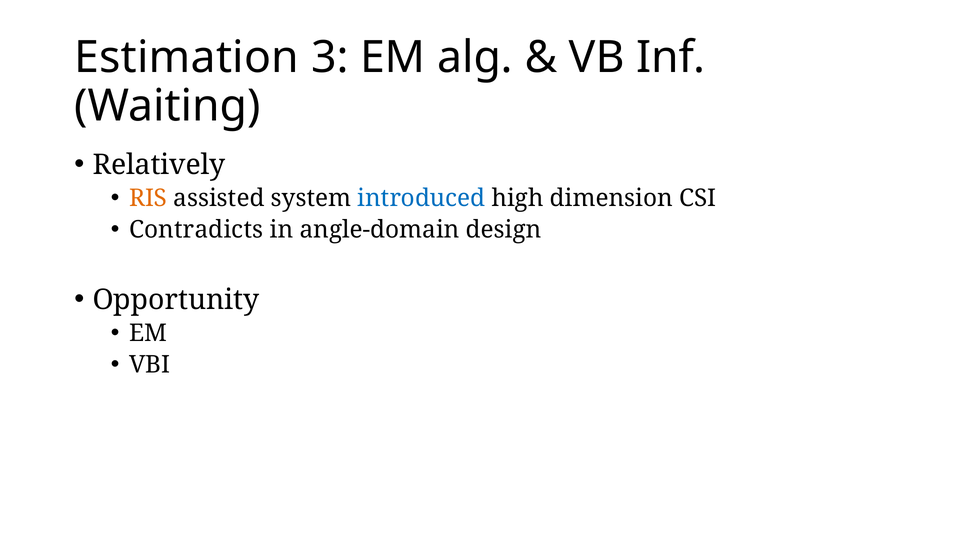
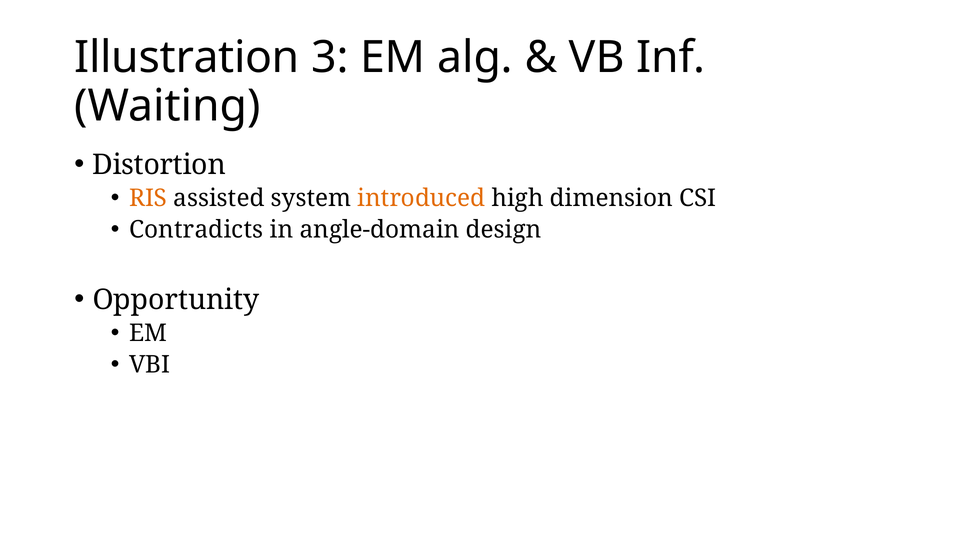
Estimation: Estimation -> Illustration
Relatively: Relatively -> Distortion
introduced colour: blue -> orange
